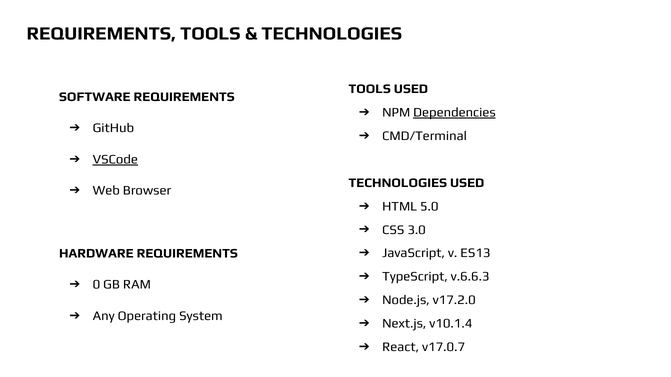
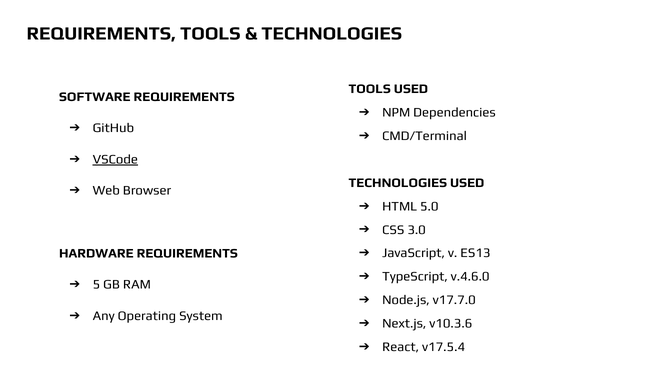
Dependencies underline: present -> none
v.6.6.3: v.6.6.3 -> v.4.6.0
0: 0 -> 5
v17.2.0: v17.2.0 -> v17.7.0
v10.1.4: v10.1.4 -> v10.3.6
v17.0.7: v17.0.7 -> v17.5.4
